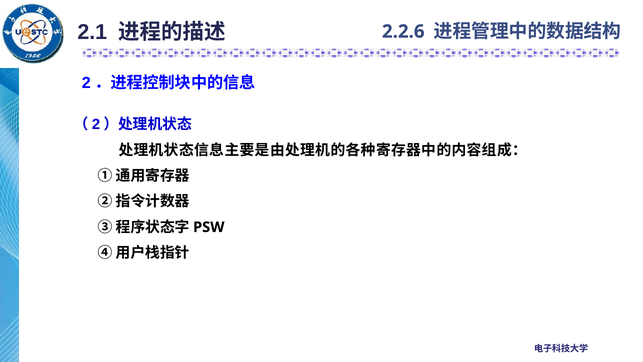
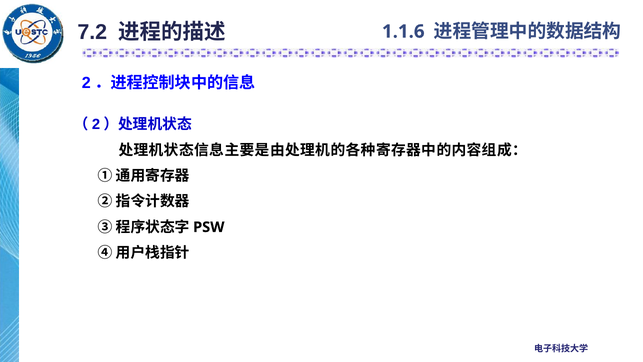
2.1: 2.1 -> 7.2
2.2.6: 2.2.6 -> 1.1.6
